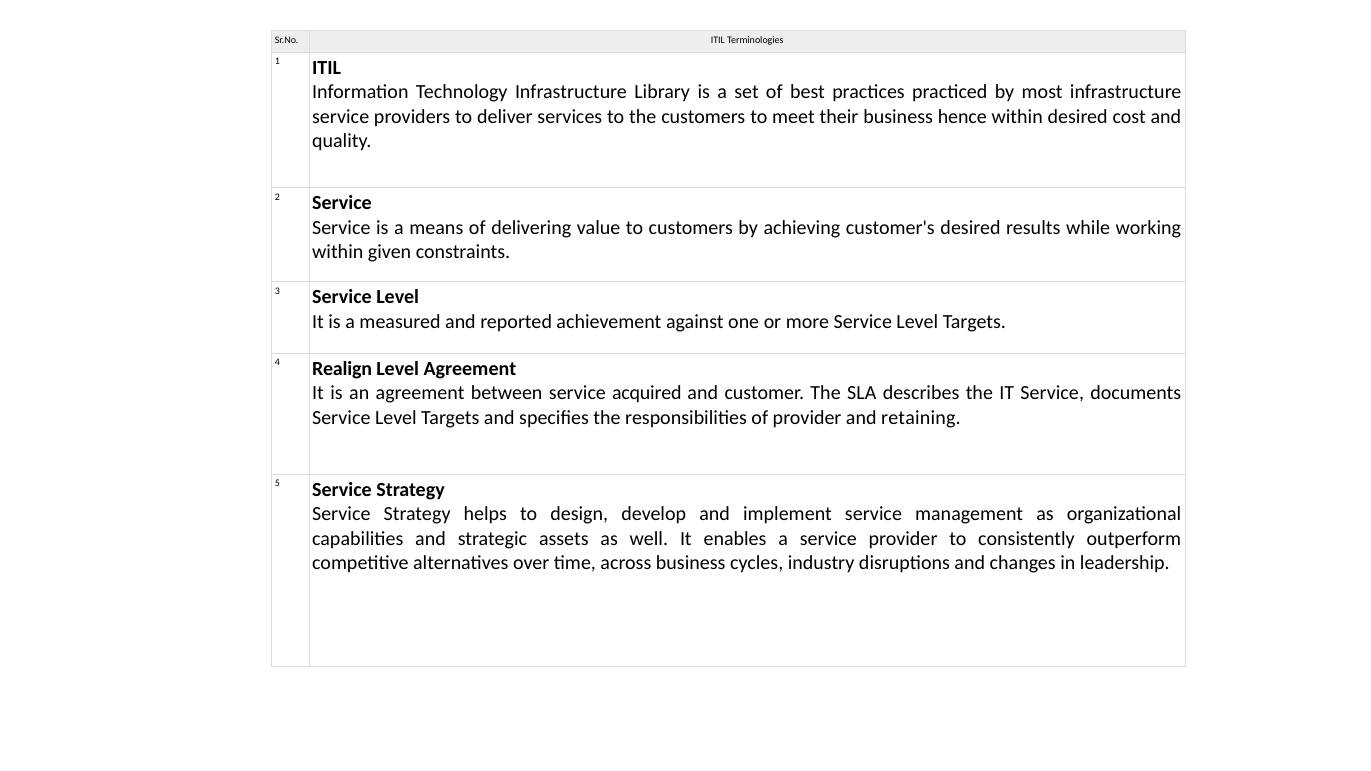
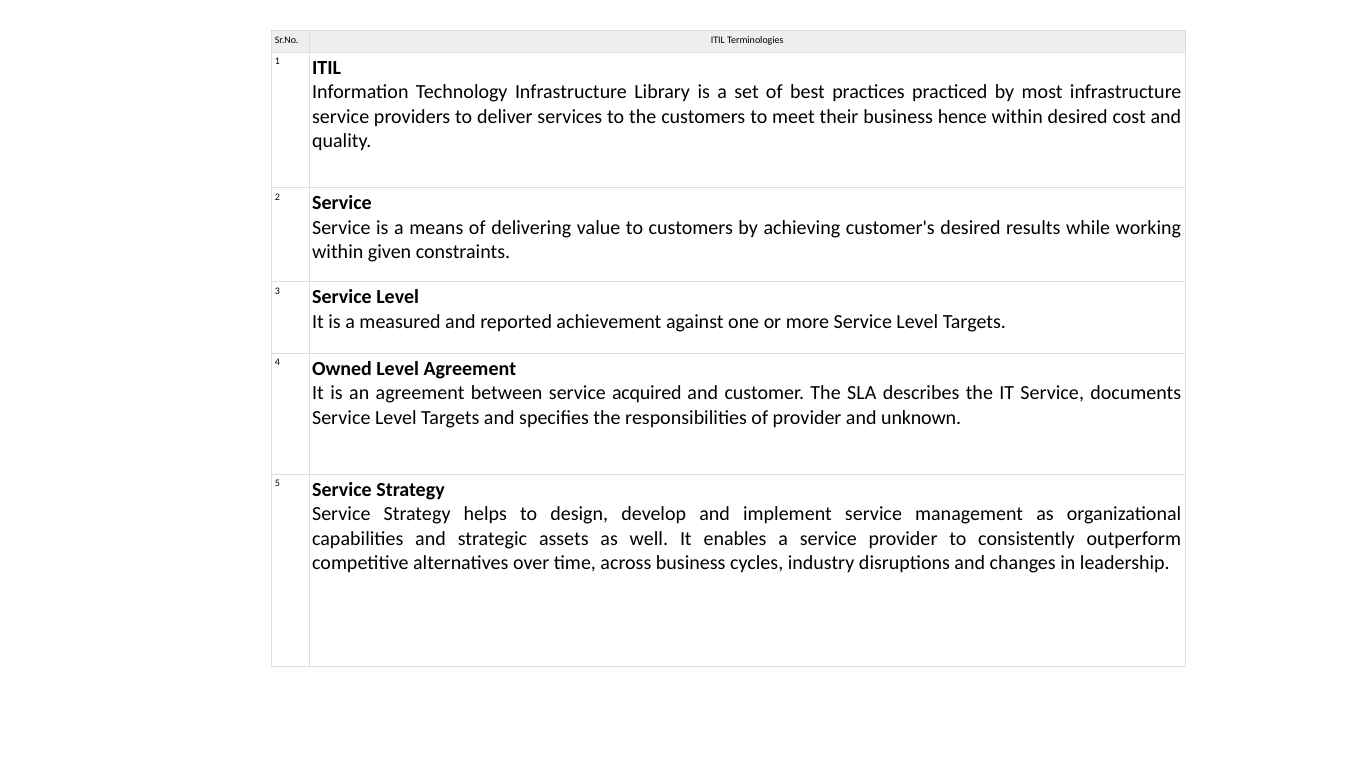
Realign: Realign -> Owned
retaining: retaining -> unknown
